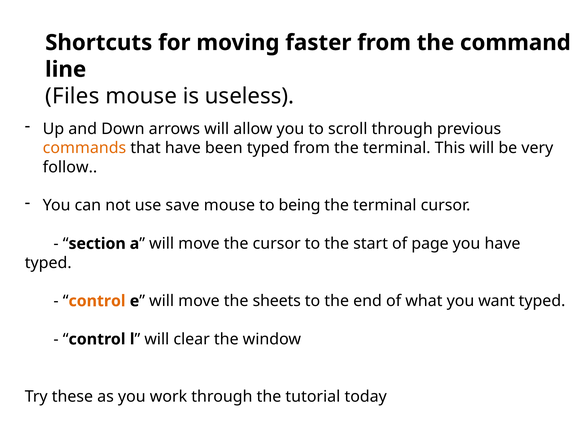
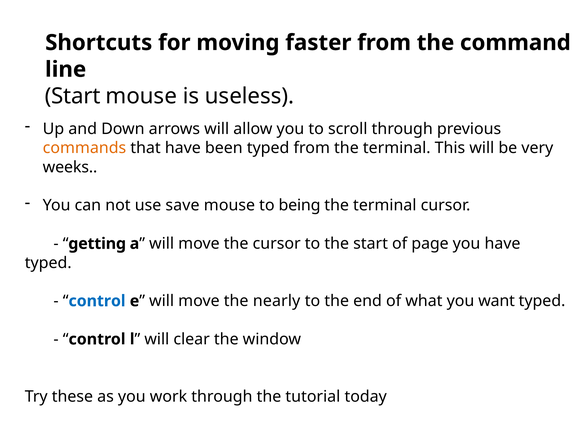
Files at (72, 96): Files -> Start
follow: follow -> weeks
section: section -> getting
control at (97, 301) colour: orange -> blue
sheets: sheets -> nearly
